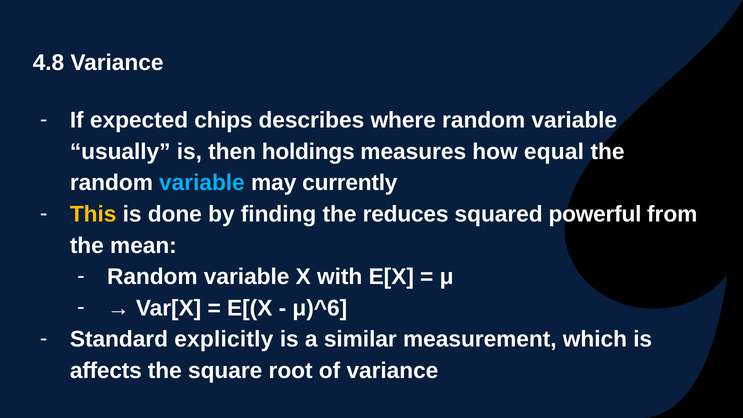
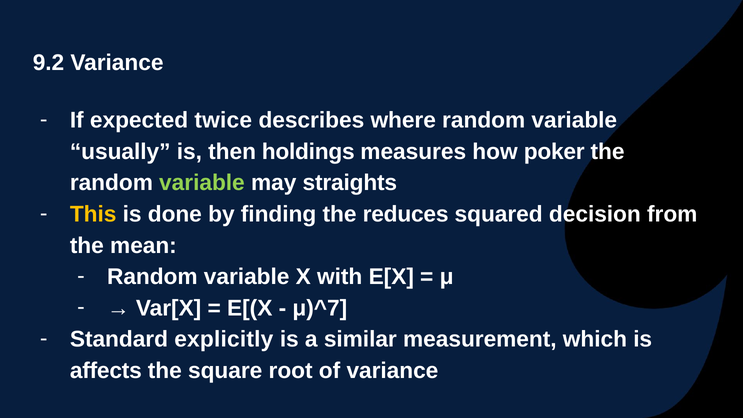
4.8: 4.8 -> 9.2
chips: chips -> twice
equal: equal -> poker
variable at (202, 183) colour: light blue -> light green
currently: currently -> straights
powerful: powerful -> decision
μ)^6: μ)^6 -> μ)^7
